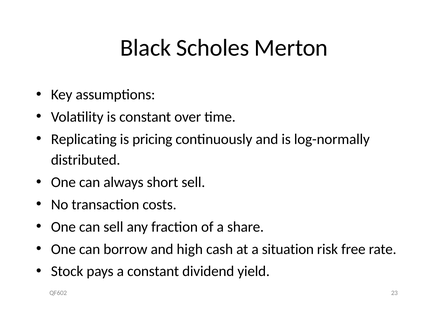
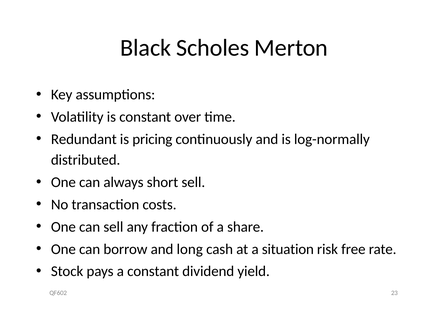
Replicating: Replicating -> Redundant
high: high -> long
